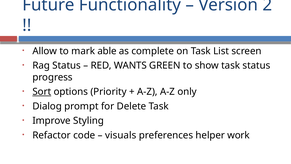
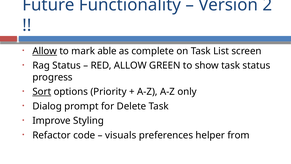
Allow at (45, 51) underline: none -> present
RED WANTS: WANTS -> ALLOW
work: work -> from
